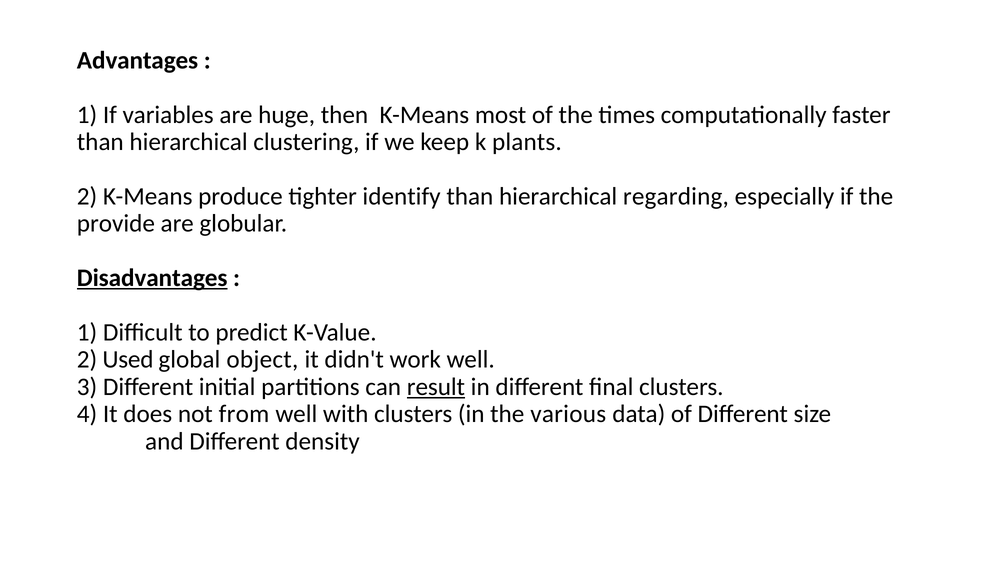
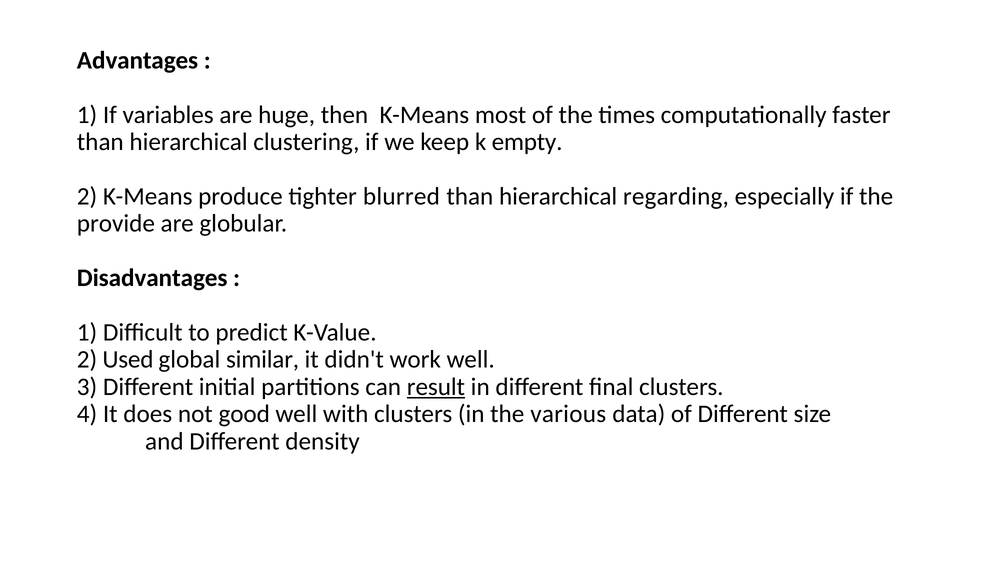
plants: plants -> empty
identify: identify -> blurred
Disadvantages underline: present -> none
object: object -> similar
from: from -> good
